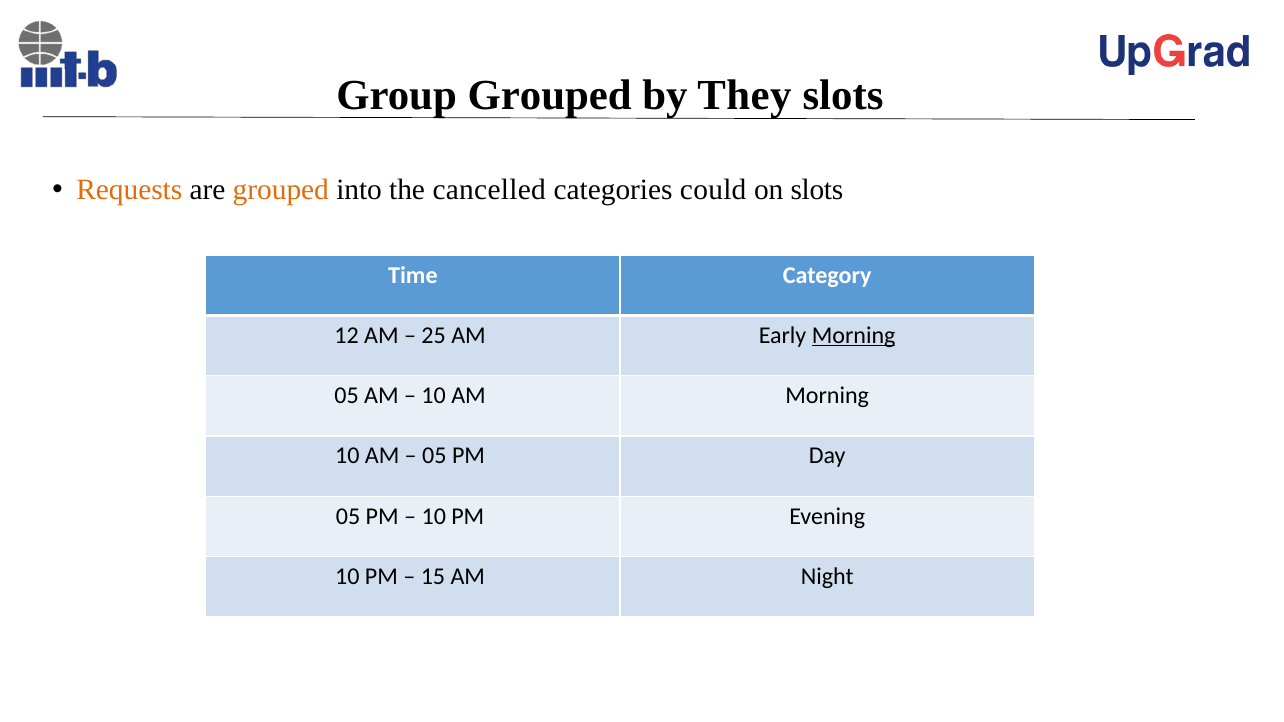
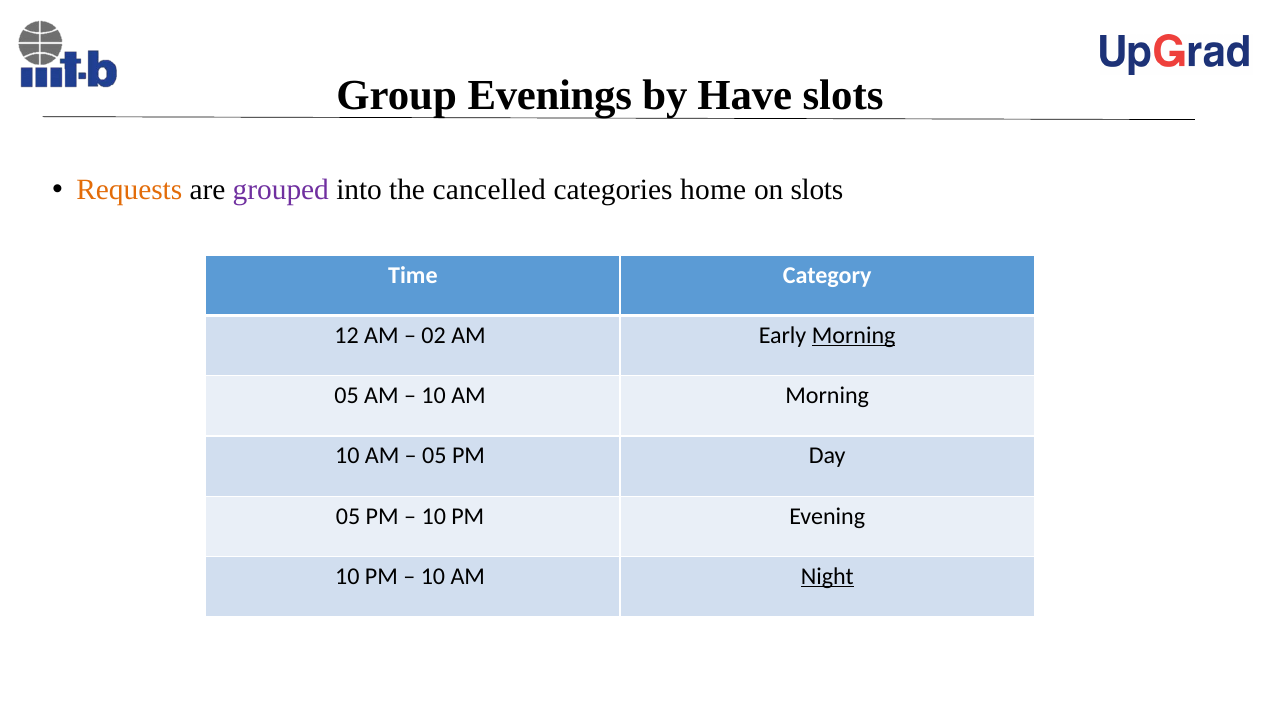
Group Grouped: Grouped -> Evenings
They: They -> Have
grouped at (281, 189) colour: orange -> purple
could: could -> home
25: 25 -> 02
15 at (433, 577): 15 -> 10
Night underline: none -> present
